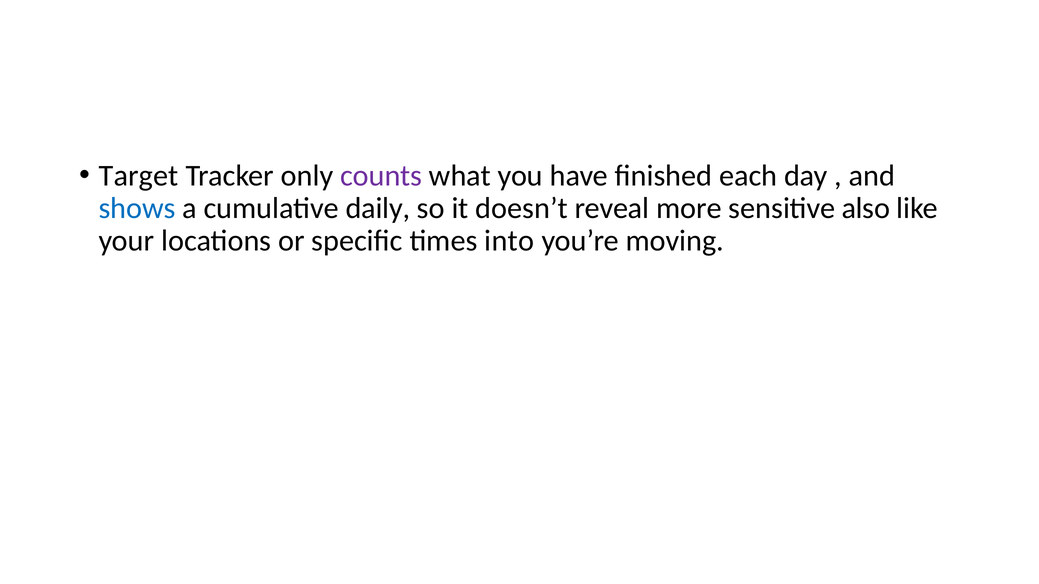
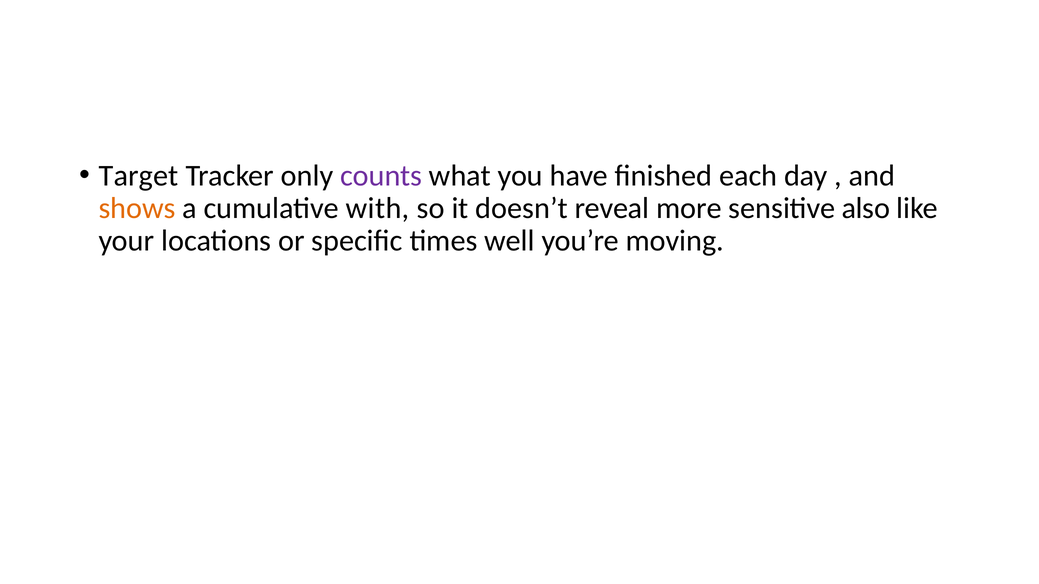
shows colour: blue -> orange
daily: daily -> with
into: into -> well
